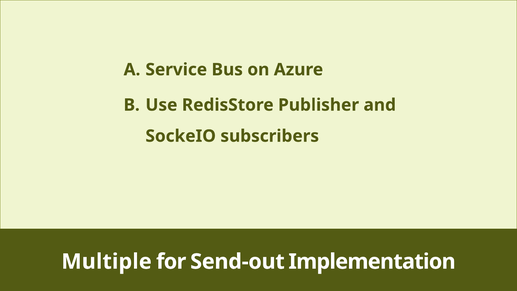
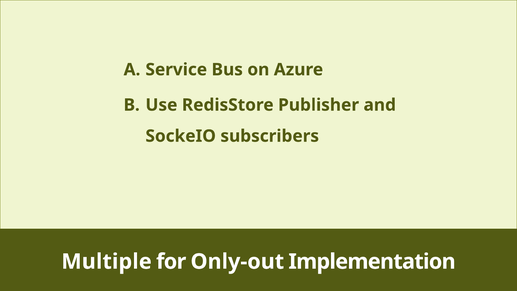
Send-out: Send-out -> Only-out
